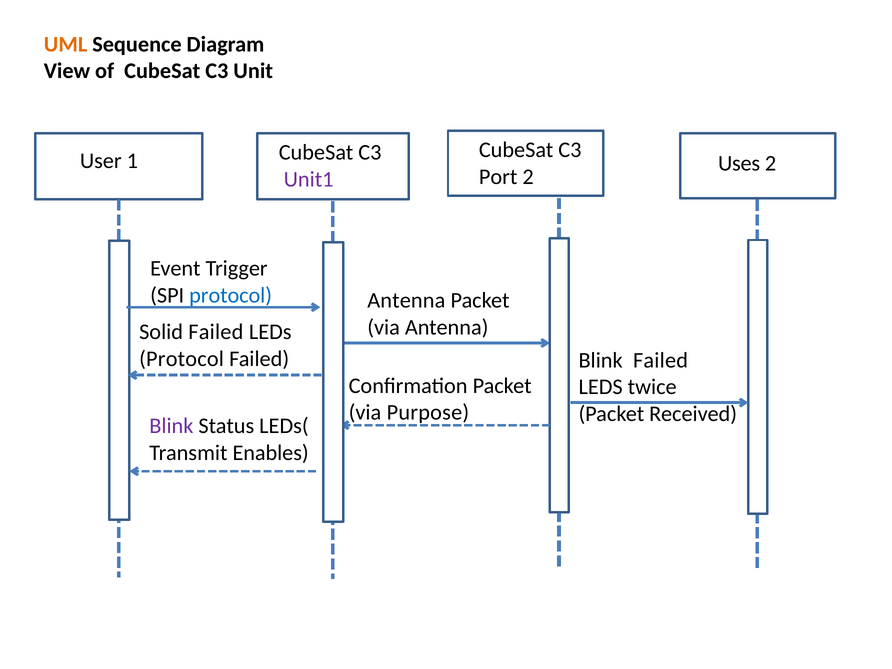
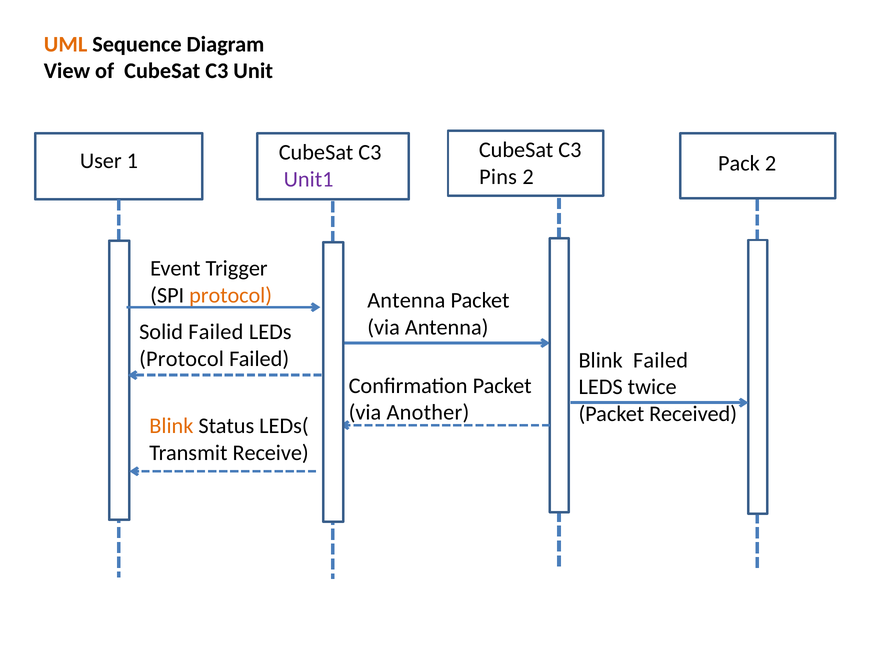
Uses: Uses -> Pack
Port: Port -> Pins
protocol at (231, 295) colour: blue -> orange
Purpose: Purpose -> Another
Blink at (171, 426) colour: purple -> orange
Enables: Enables -> Receive
